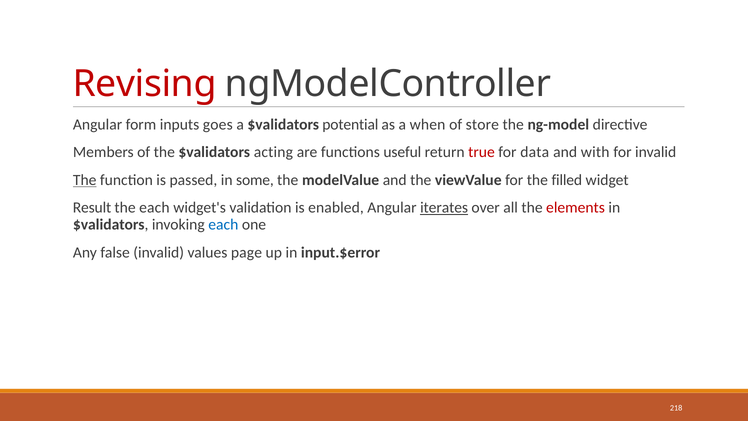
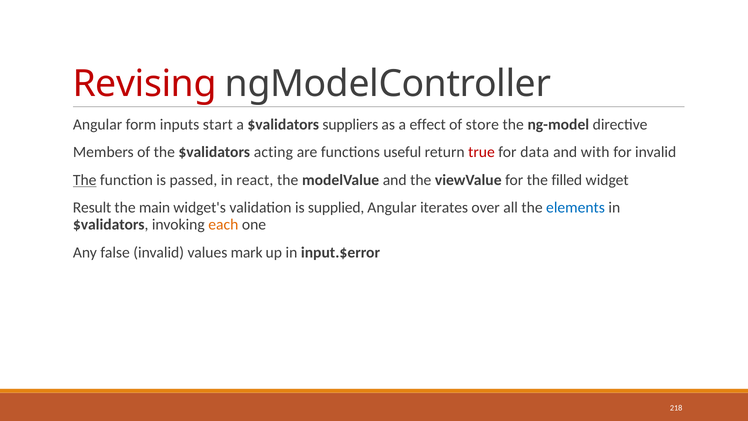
goes: goes -> start
potential: potential -> suppliers
when: when -> effect
some: some -> react
the each: each -> main
enabled: enabled -> supplied
iterates underline: present -> none
elements colour: red -> blue
each at (223, 225) colour: blue -> orange
page: page -> mark
